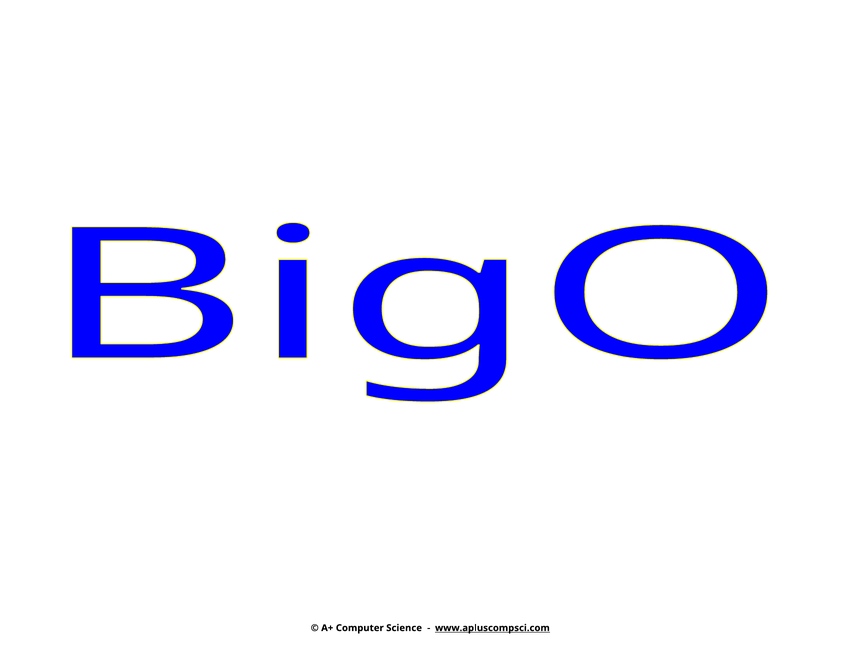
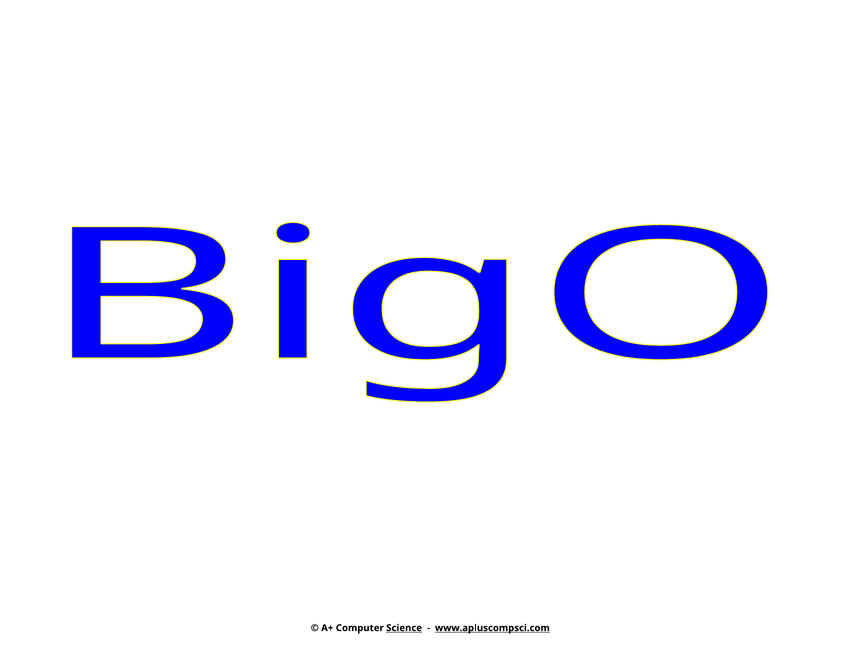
Science underline: none -> present
